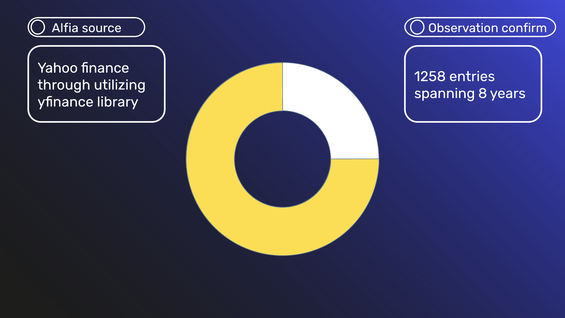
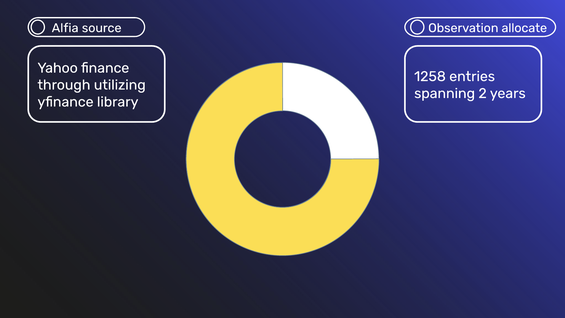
confirm: confirm -> allocate
8: 8 -> 2
